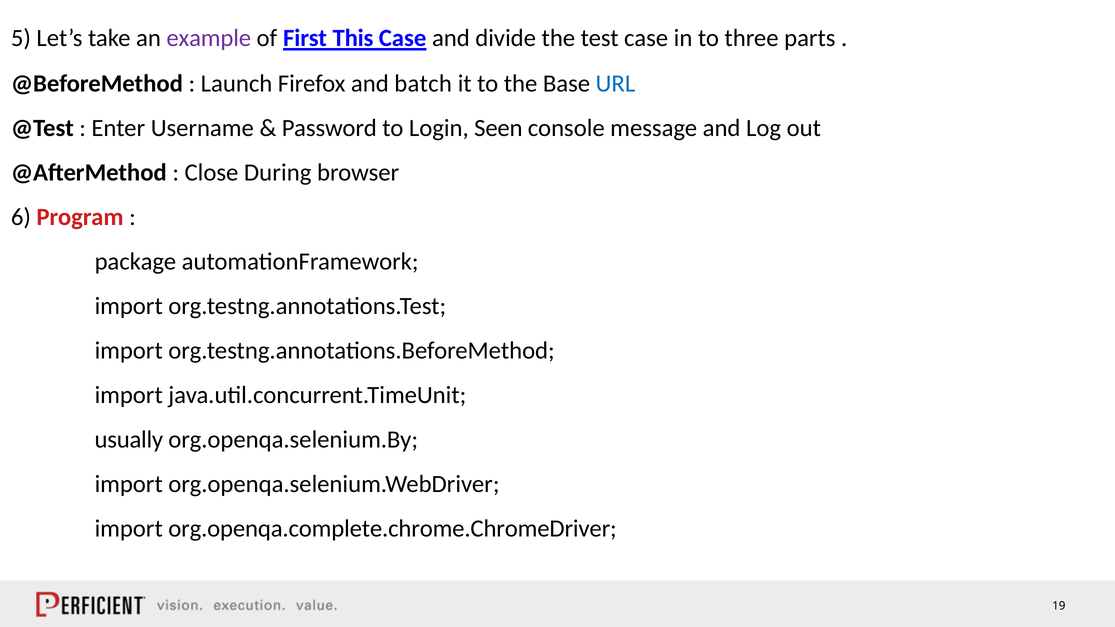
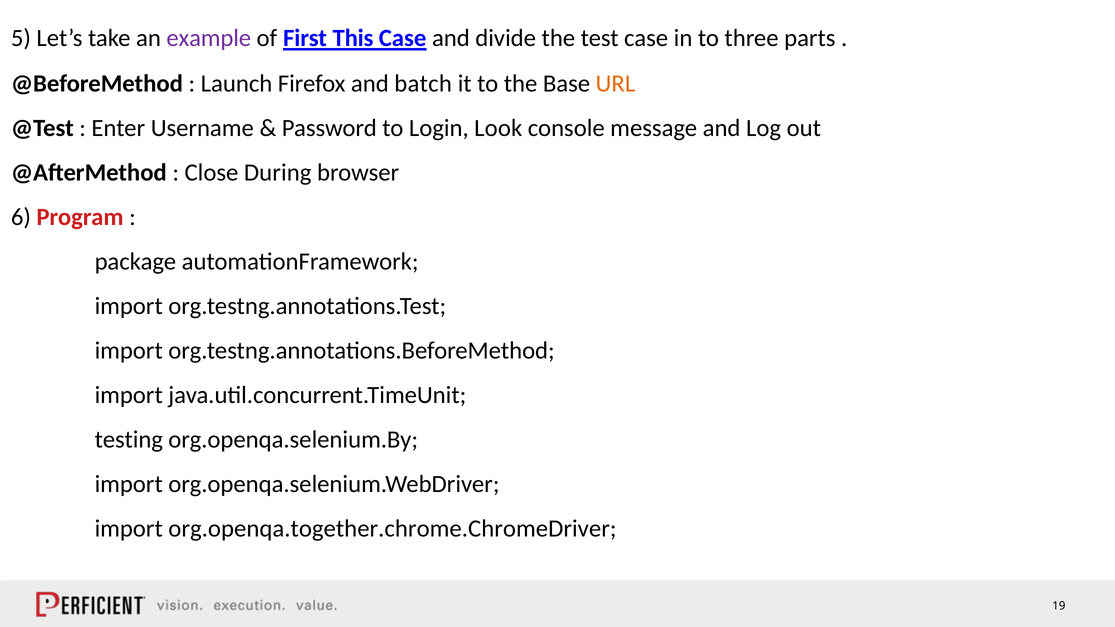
URL colour: blue -> orange
Seen: Seen -> Look
usually: usually -> testing
org.openqa.complete.chrome.ChromeDriver: org.openqa.complete.chrome.ChromeDriver -> org.openqa.together.chrome.ChromeDriver
